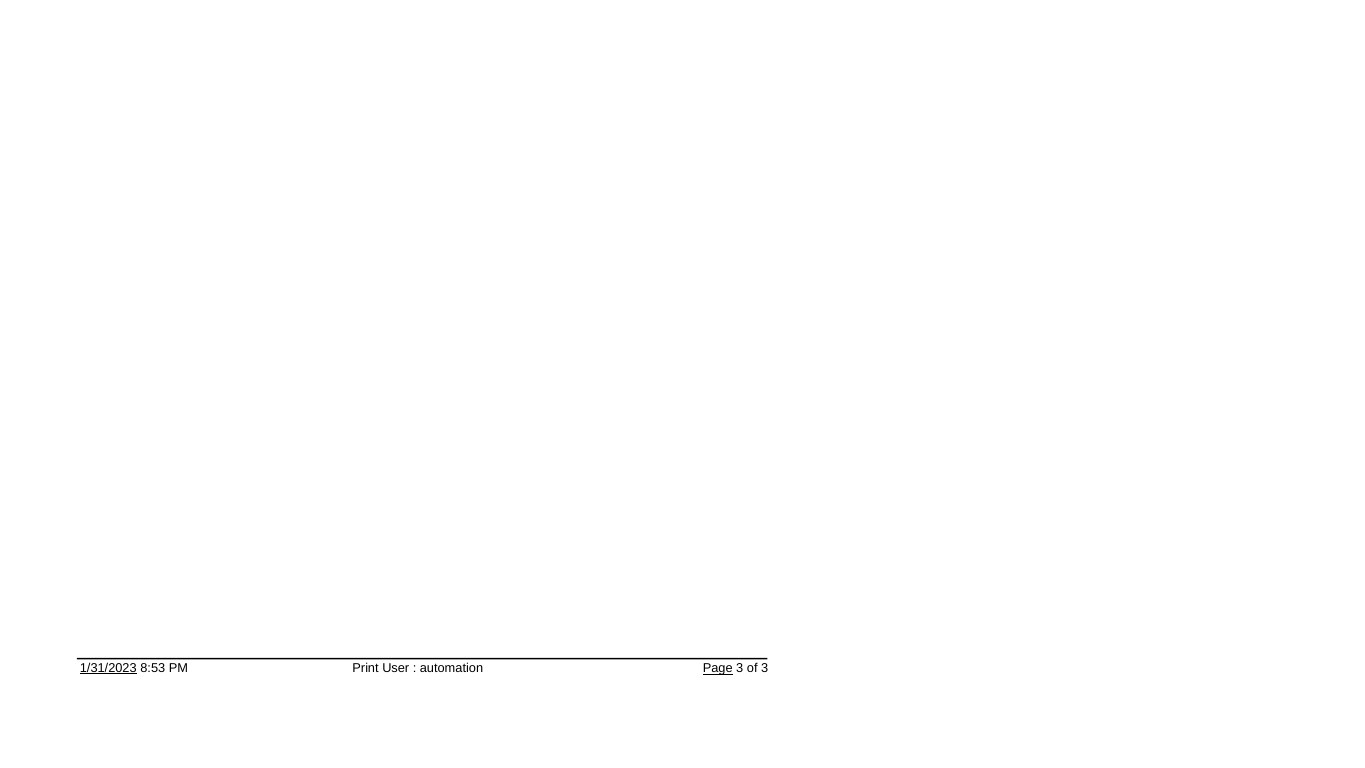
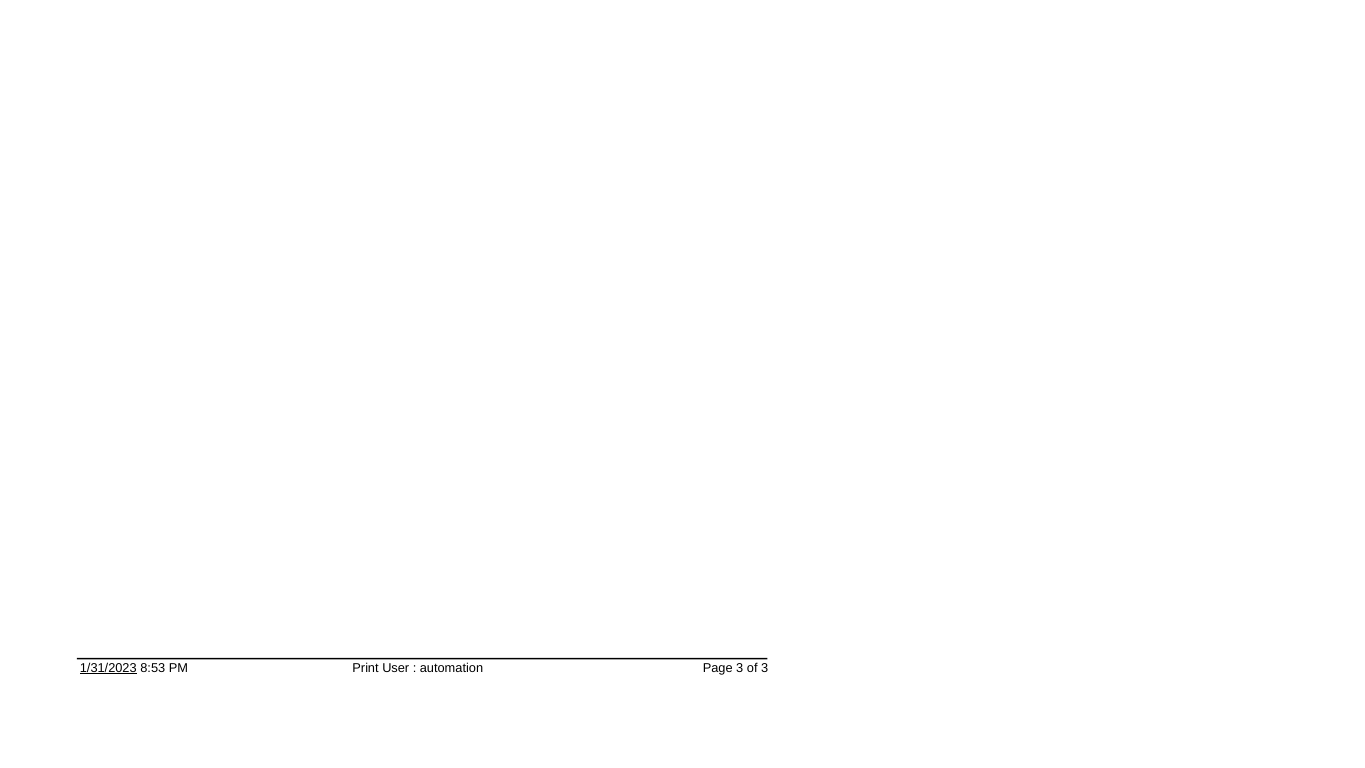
Page underline: present -> none
